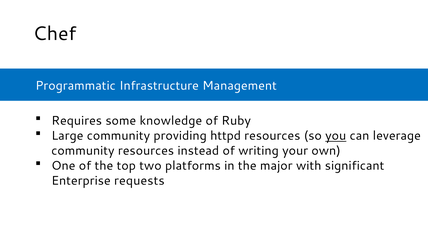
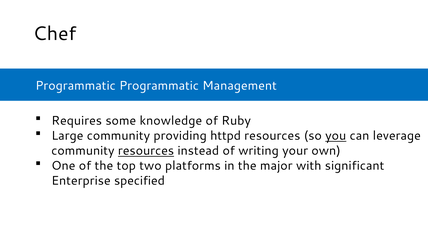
Programmatic Infrastructure: Infrastructure -> Programmatic
resources at (146, 151) underline: none -> present
requests: requests -> specified
